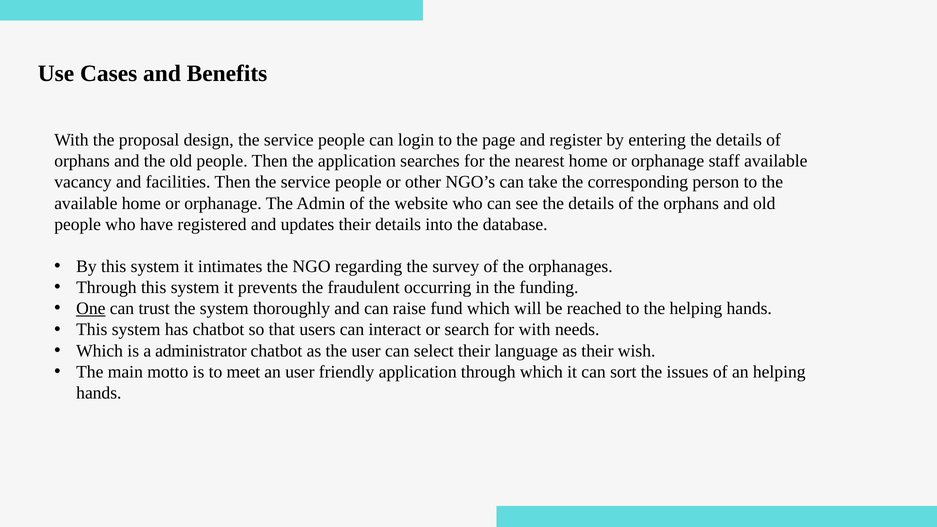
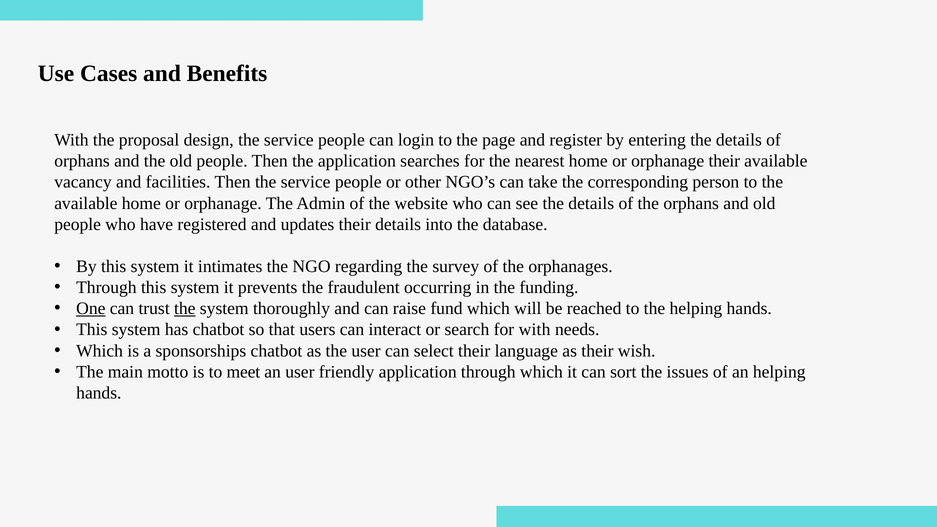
orphanage staff: staff -> their
the at (185, 309) underline: none -> present
administrator: administrator -> sponsorships
